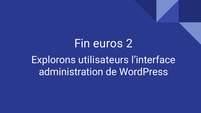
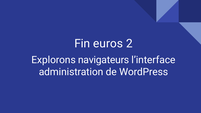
utilisateurs: utilisateurs -> navigateurs
